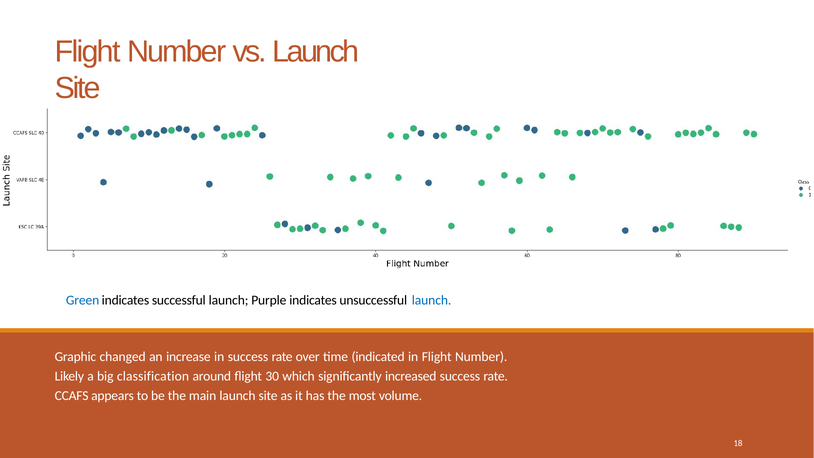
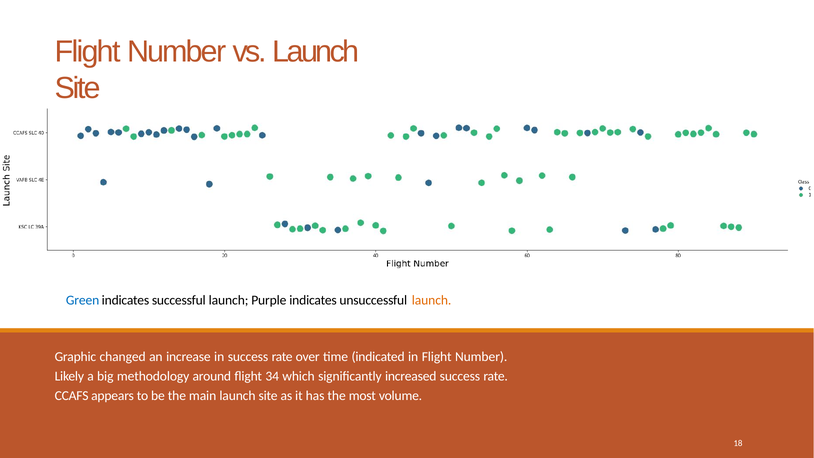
launch at (432, 300) colour: blue -> orange
classification: classification -> methodology
30: 30 -> 34
